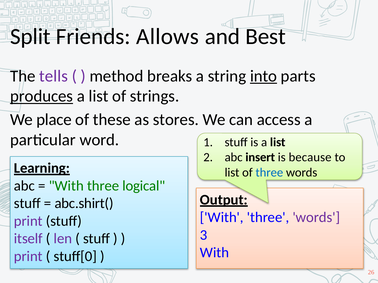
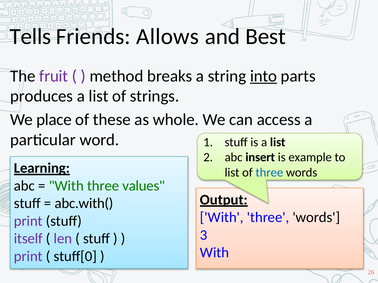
Split: Split -> Tells
tells: tells -> fruit
produces underline: present -> none
stores: stores -> whole
because: because -> example
logical: logical -> values
abc.shirt(: abc.shirt( -> abc.with(
words at (316, 218) colour: purple -> black
